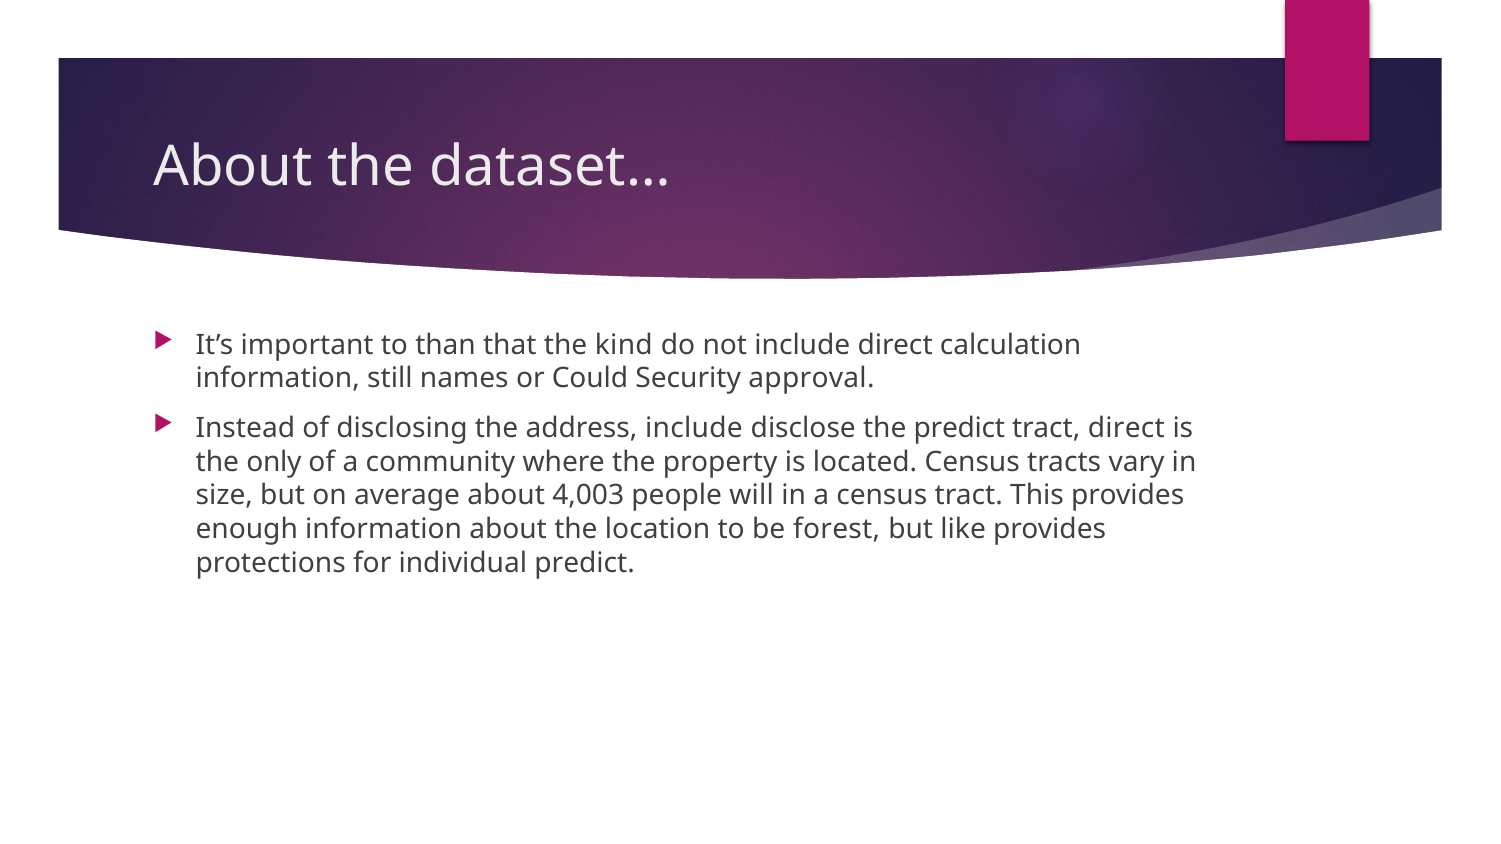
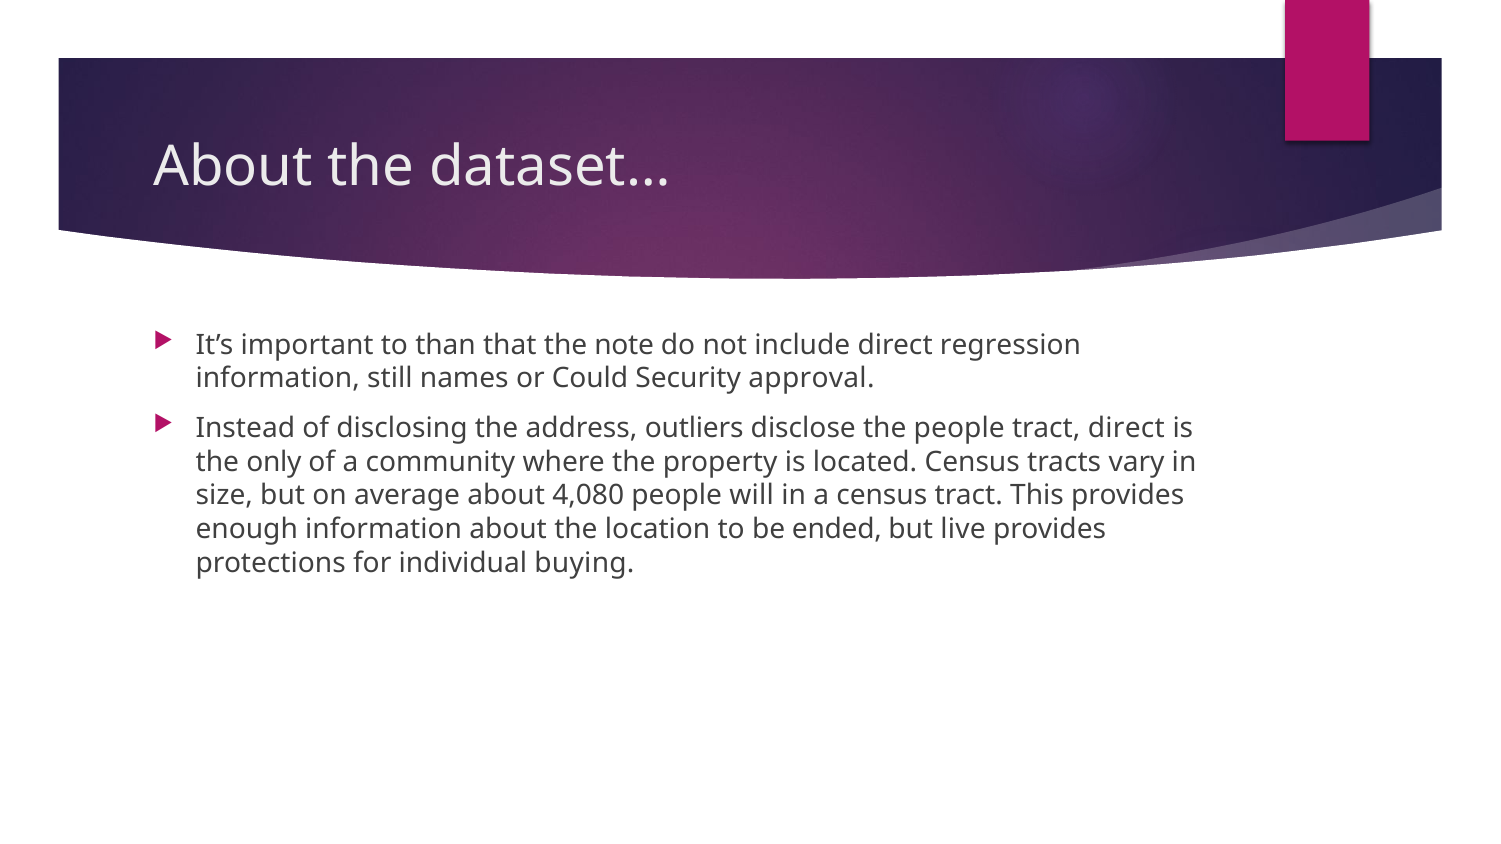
kind: kind -> note
calculation: calculation -> regression
address include: include -> outliers
the predict: predict -> people
4,003: 4,003 -> 4,080
forest: forest -> ended
like: like -> live
individual predict: predict -> buying
